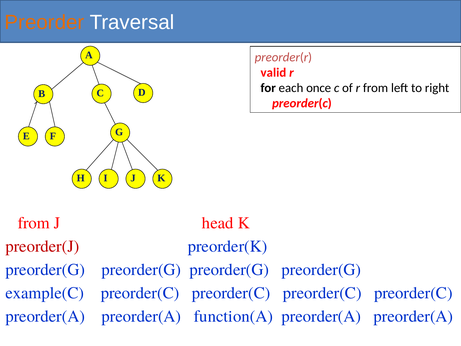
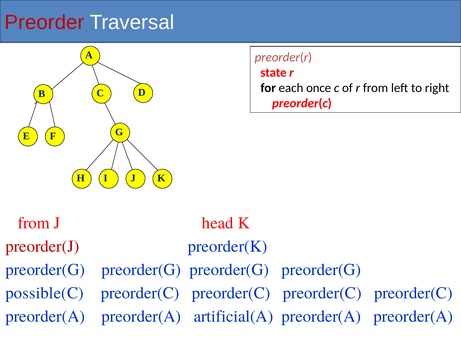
Preorder colour: orange -> red
valid: valid -> state
example(C: example(C -> possible(C
function(A: function(A -> artificial(A
